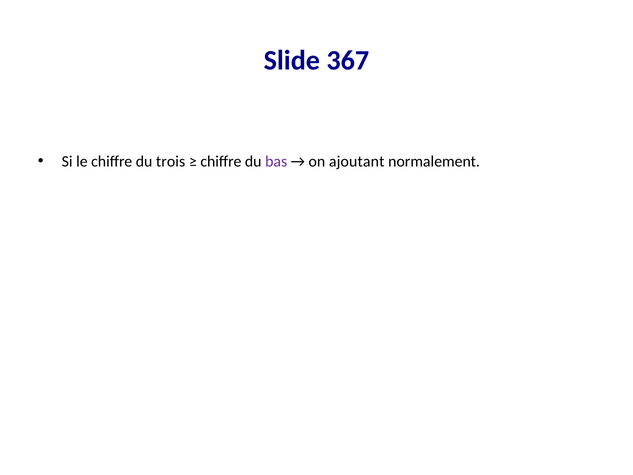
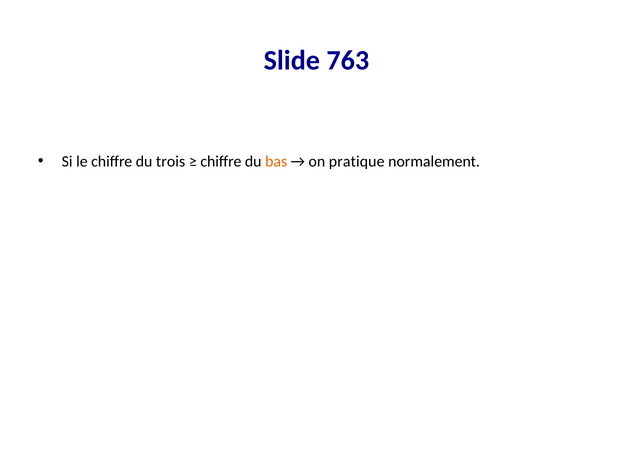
367: 367 -> 763
bas colour: purple -> orange
ajoutant: ajoutant -> pratique
